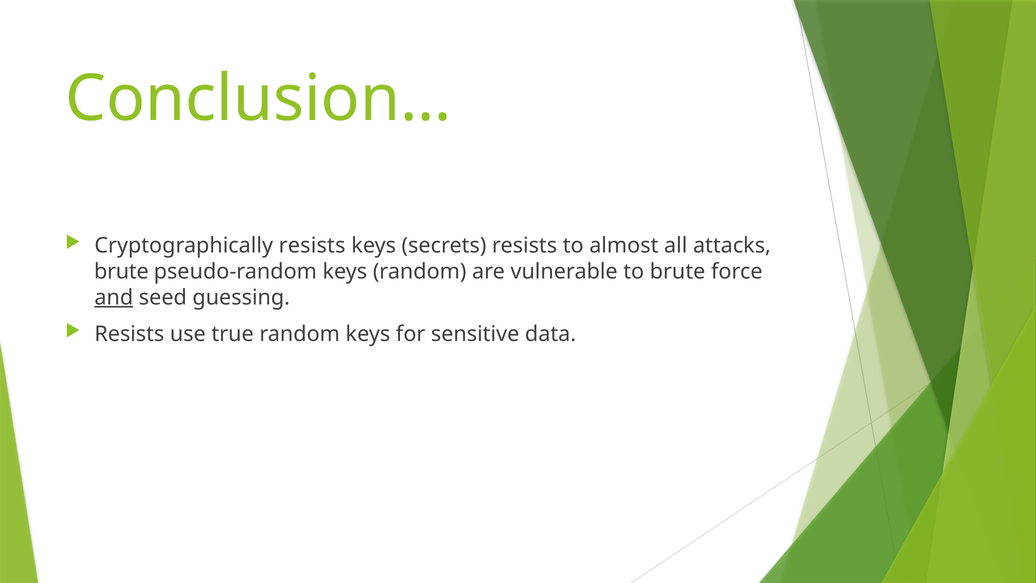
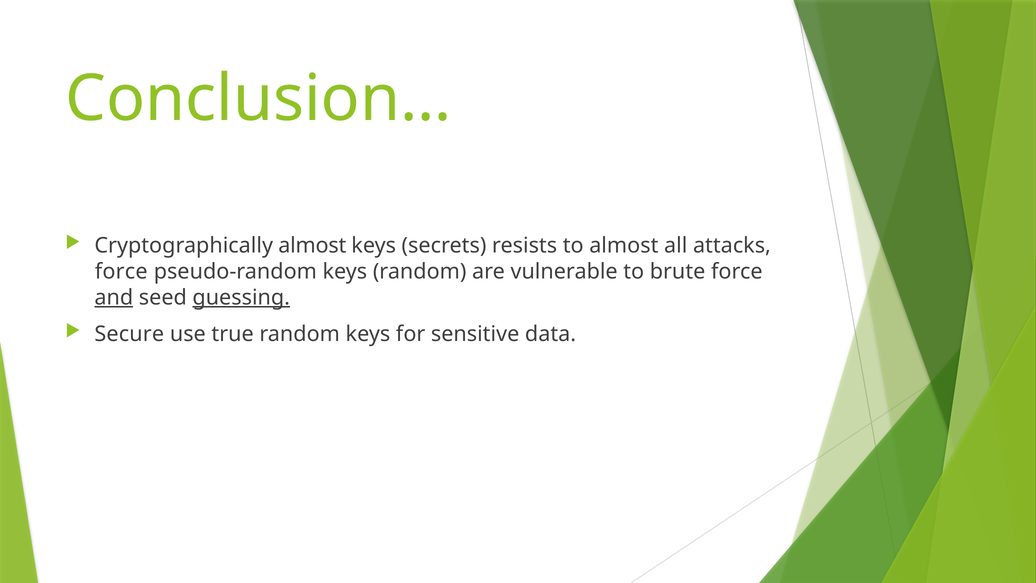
Cryptographically resists: resists -> almost
brute at (121, 271): brute -> force
guessing underline: none -> present
Resists at (129, 334): Resists -> Secure
